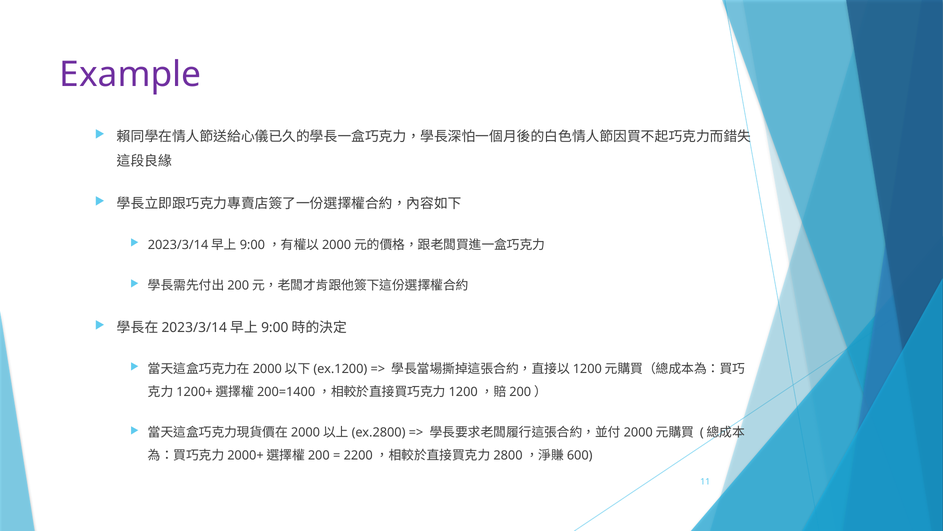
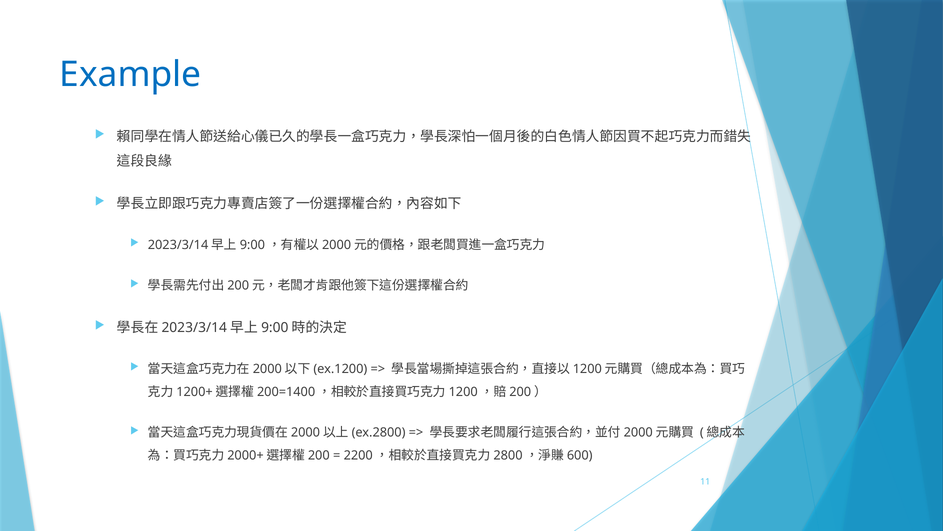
Example colour: purple -> blue
